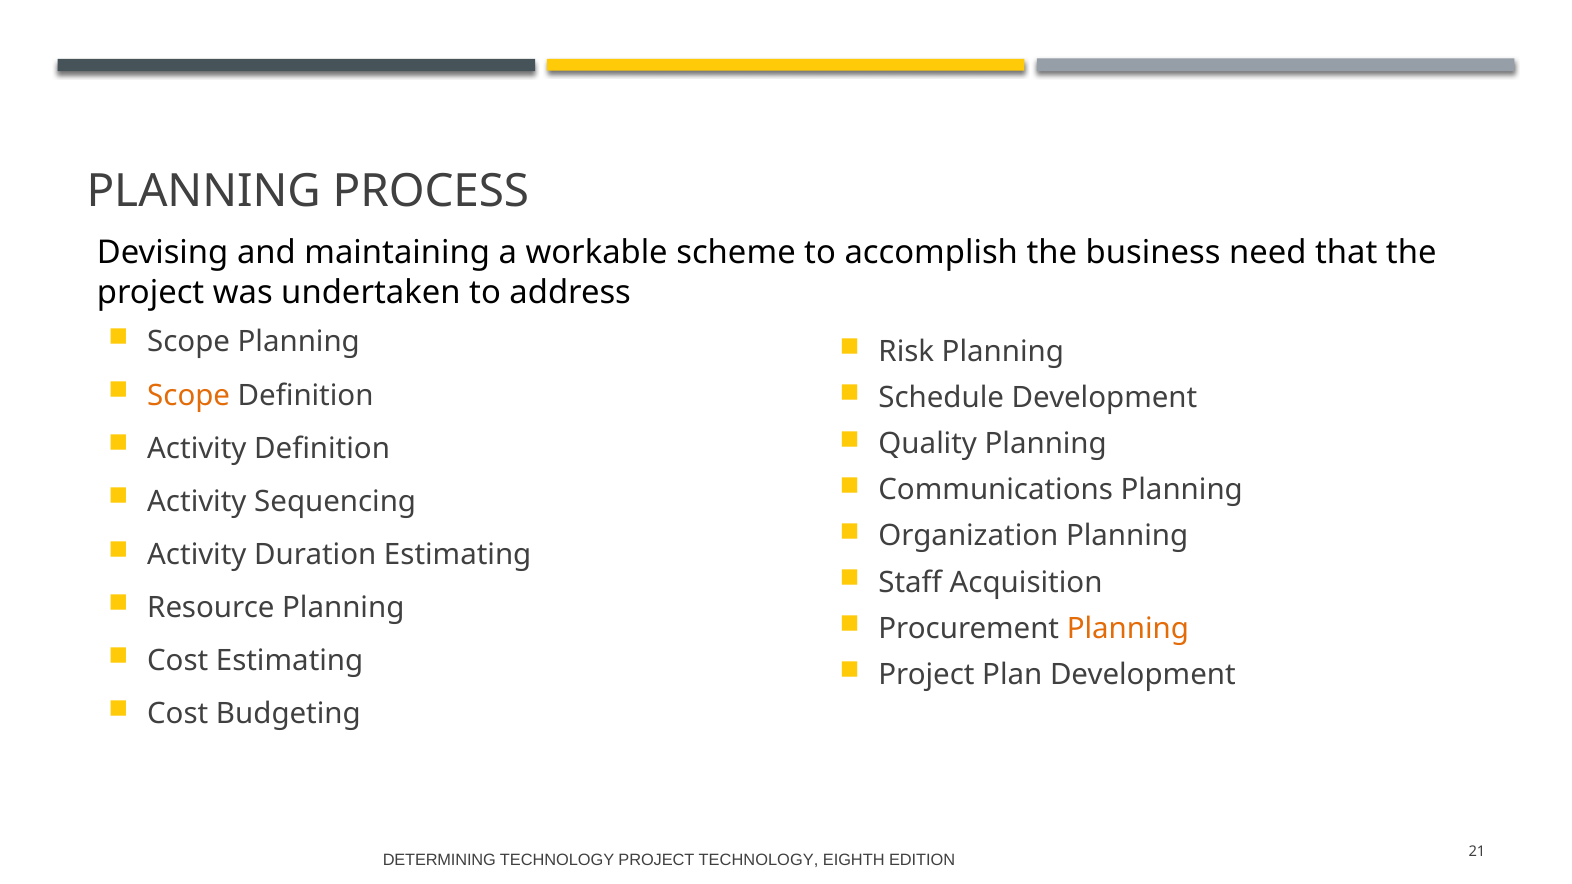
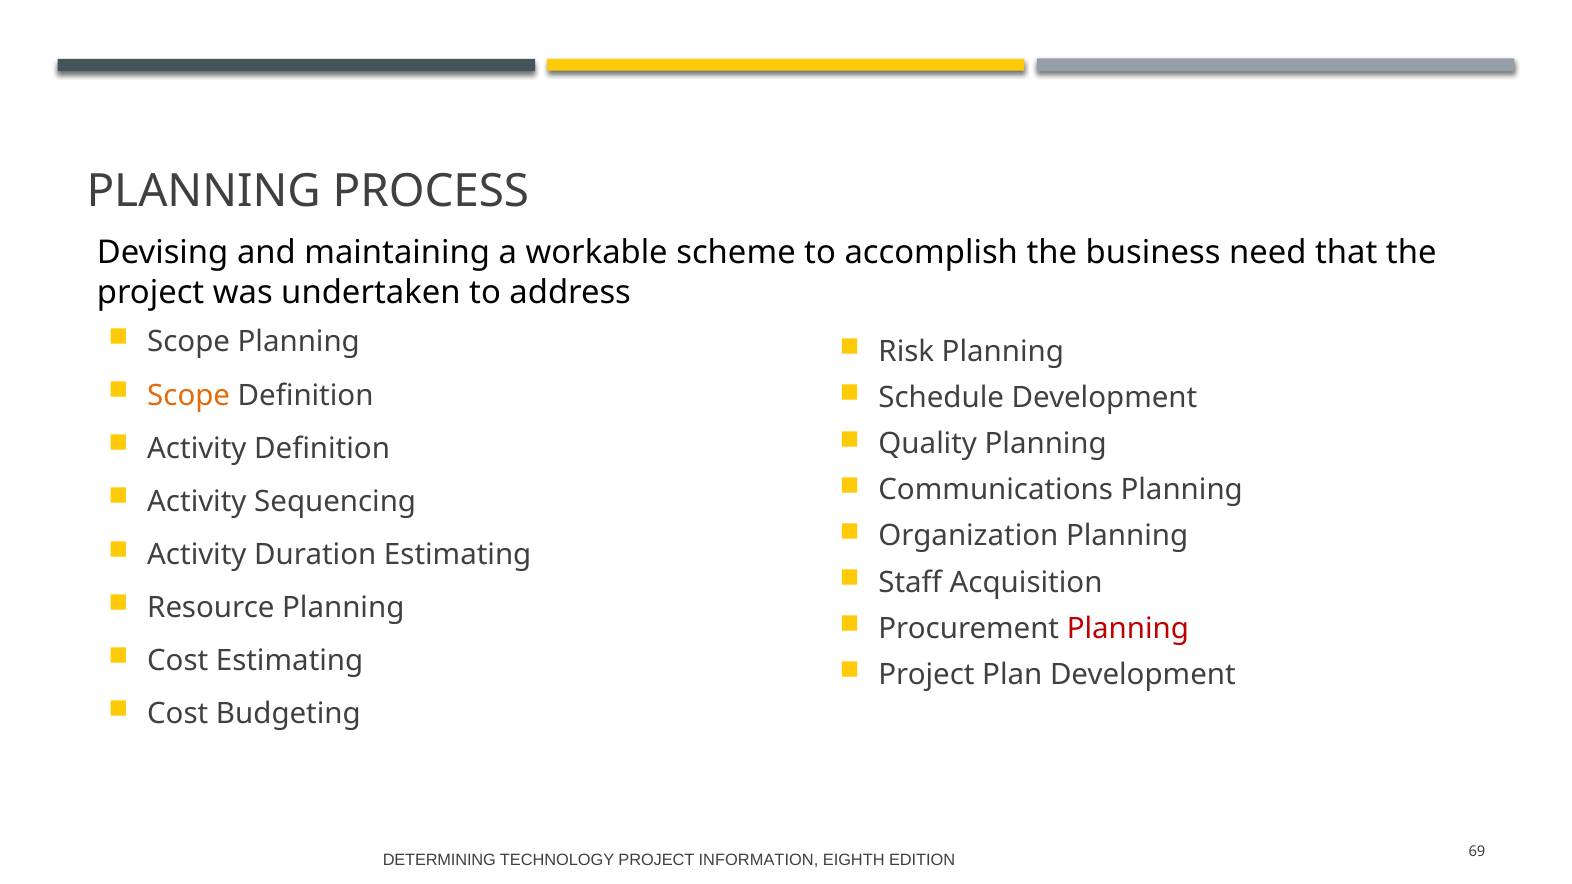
Planning at (1128, 629) colour: orange -> red
PROJECT TECHNOLOGY: TECHNOLOGY -> INFORMATION
21: 21 -> 69
